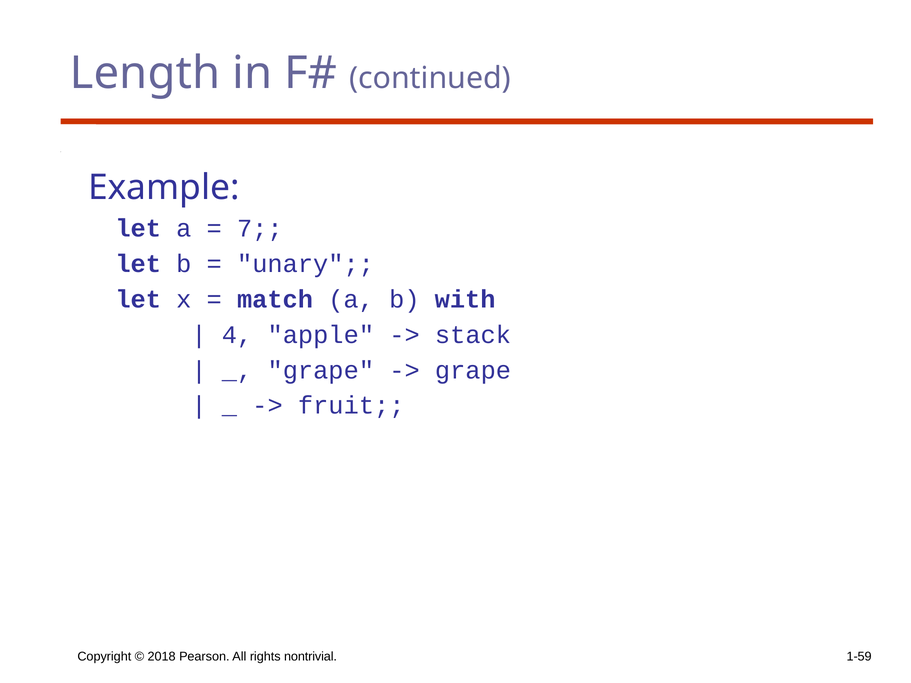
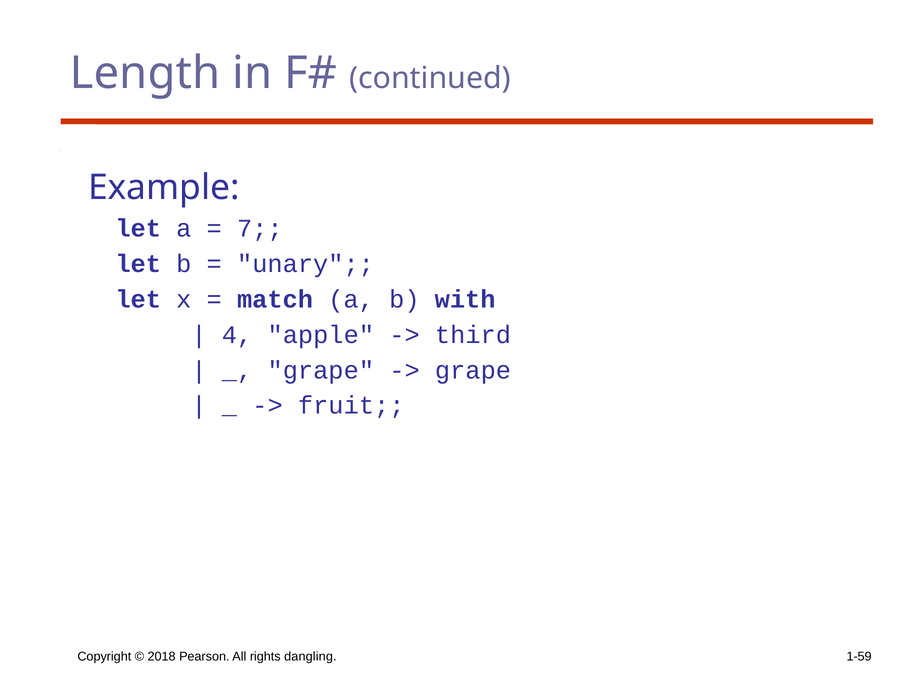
stack: stack -> third
nontrivial: nontrivial -> dangling
